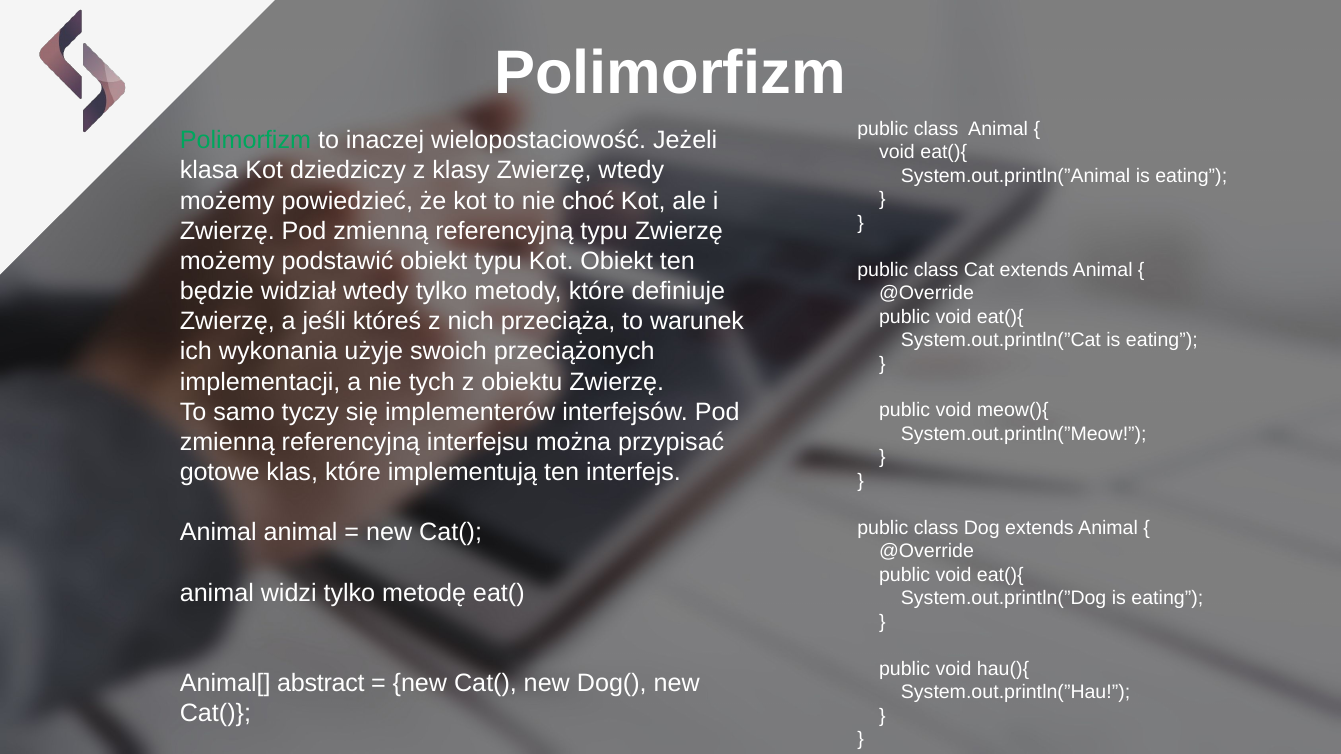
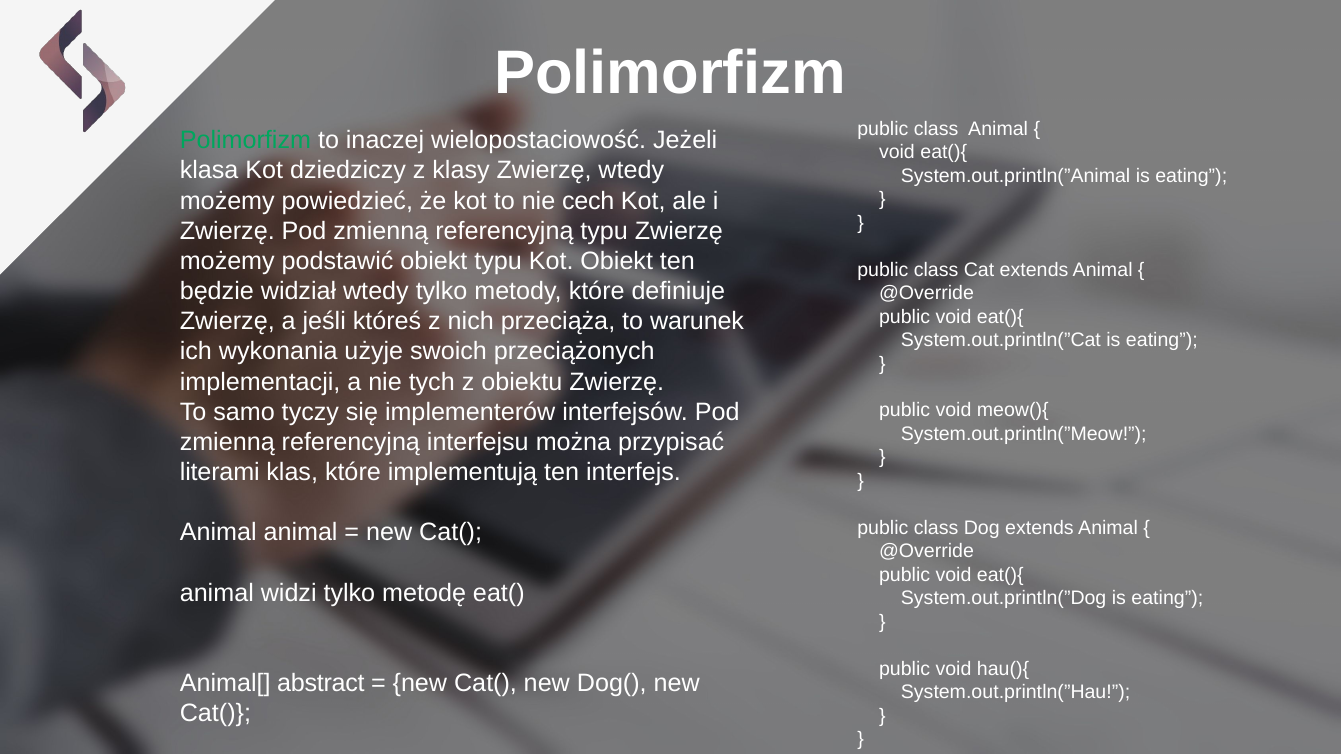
choć: choć -> cech
gotowe: gotowe -> literami
